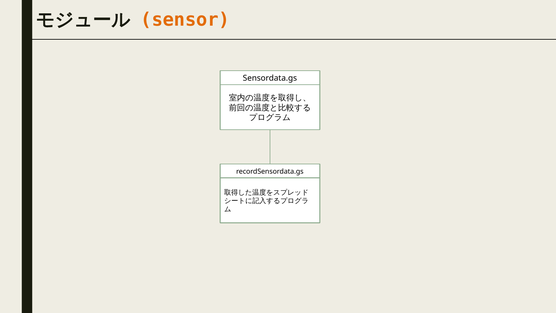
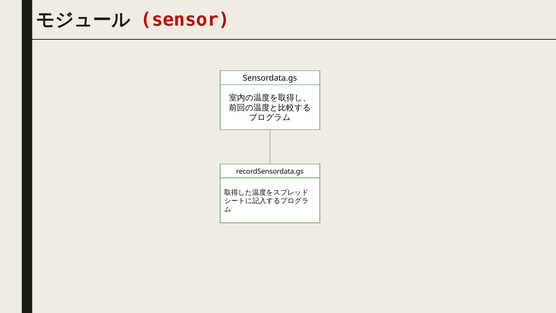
sensor colour: orange -> red
